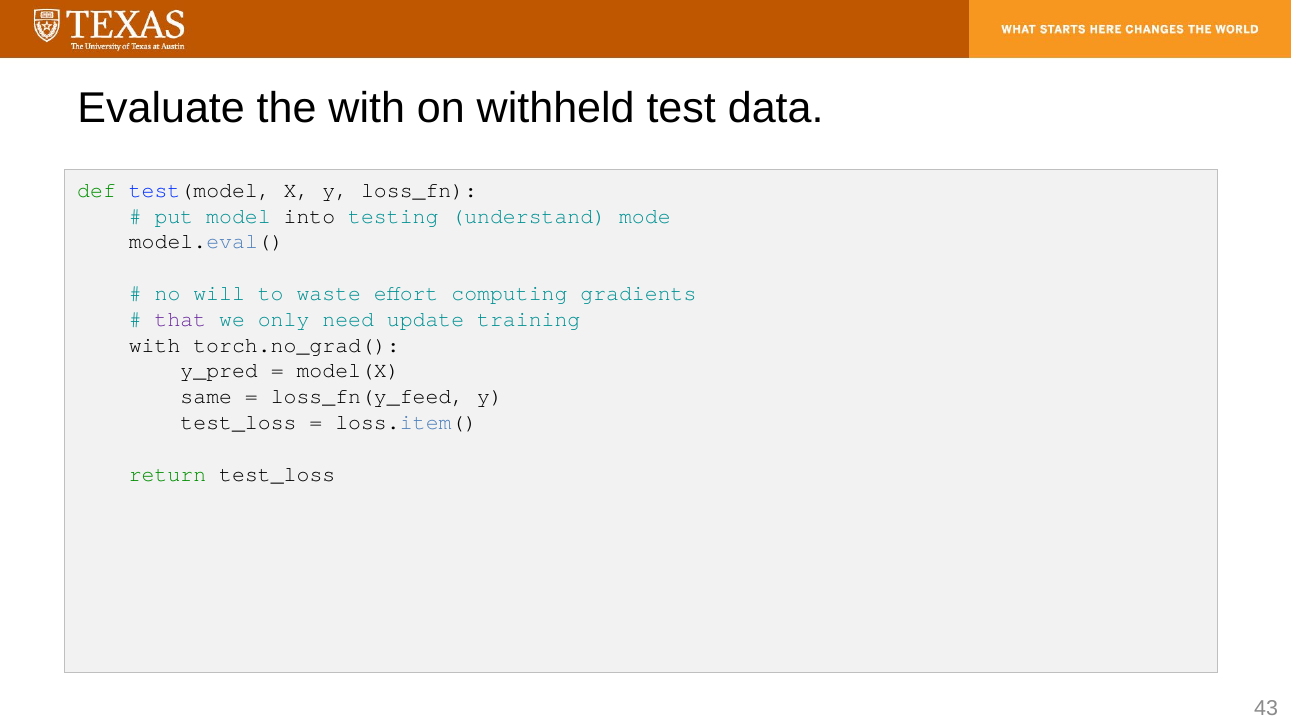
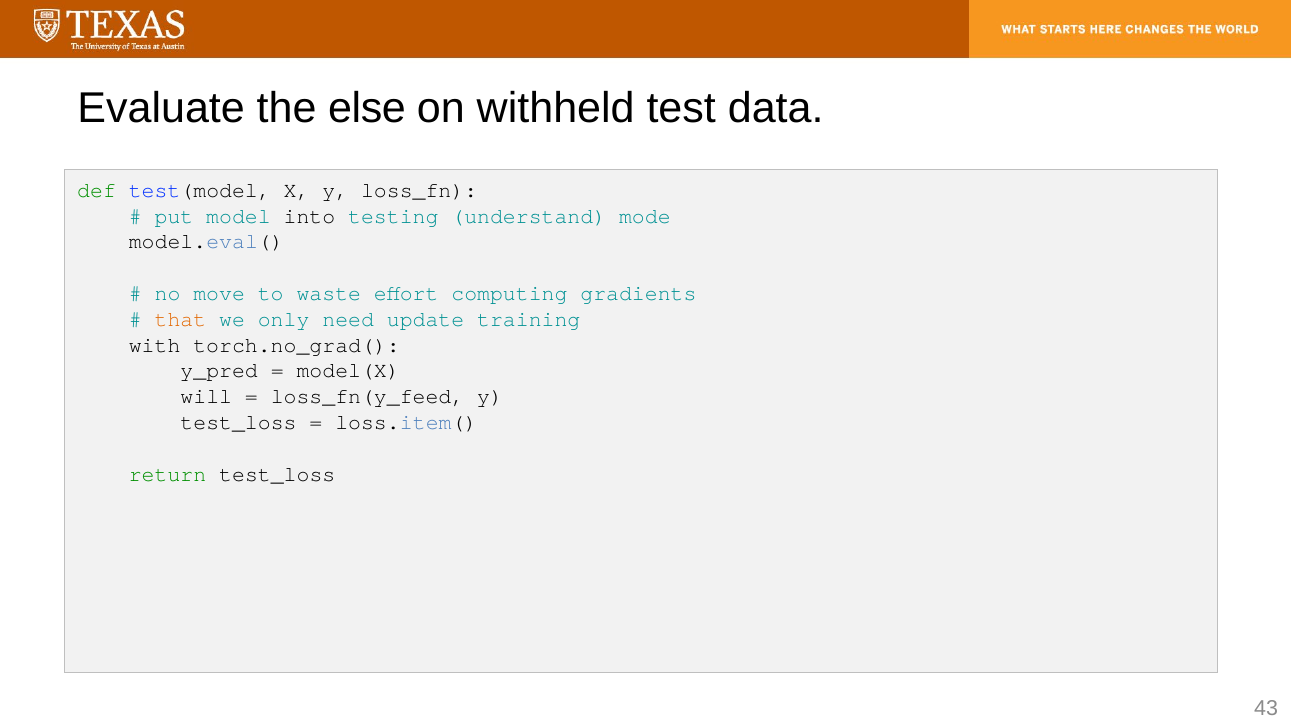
the with: with -> else
will: will -> move
that colour: purple -> orange
same: same -> will
